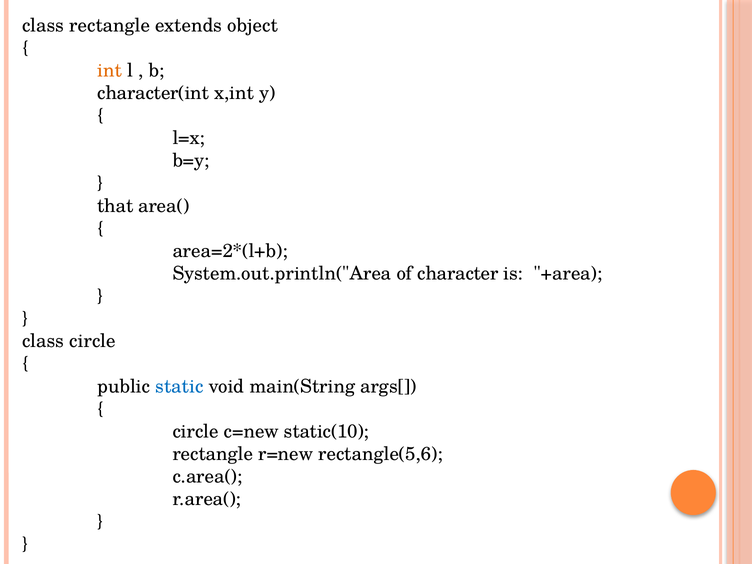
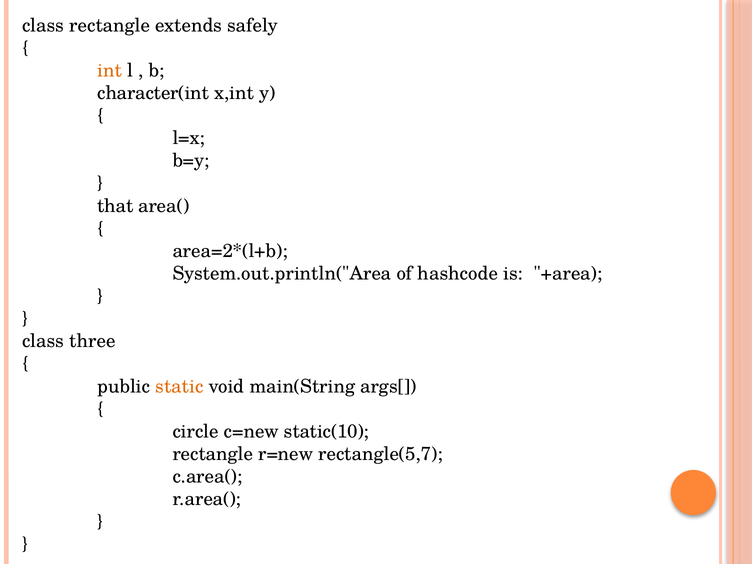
object: object -> safely
character: character -> hashcode
class circle: circle -> three
static colour: blue -> orange
rectangle(5,6: rectangle(5,6 -> rectangle(5,7
